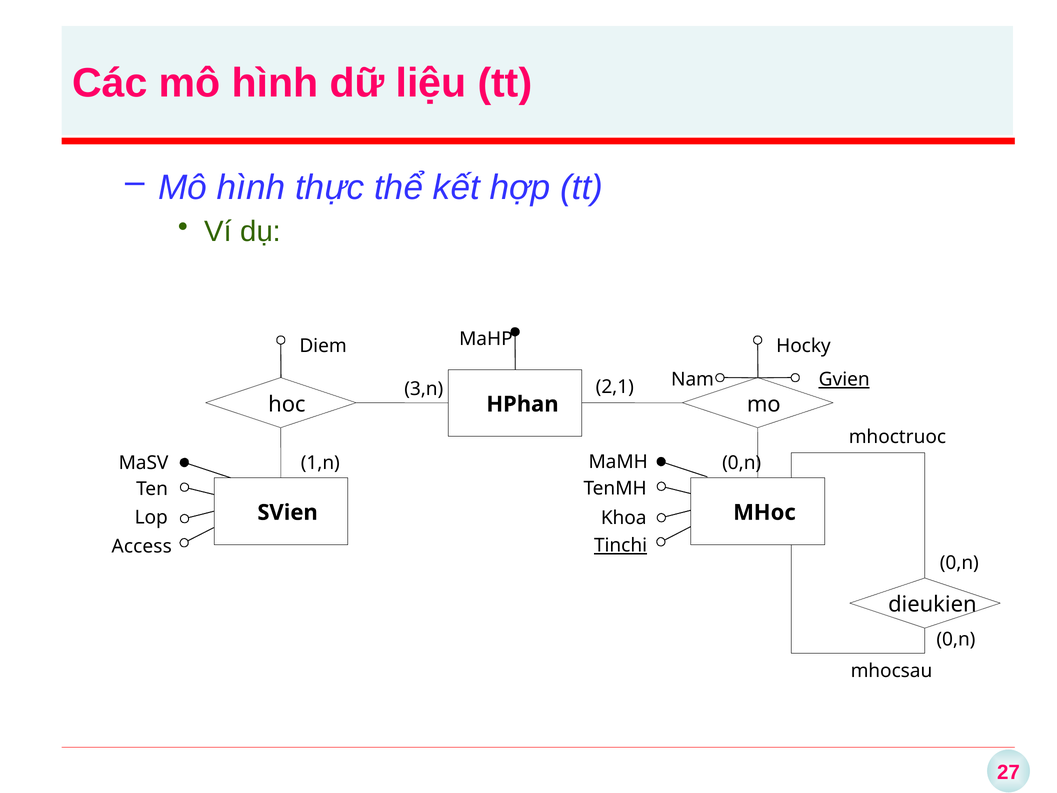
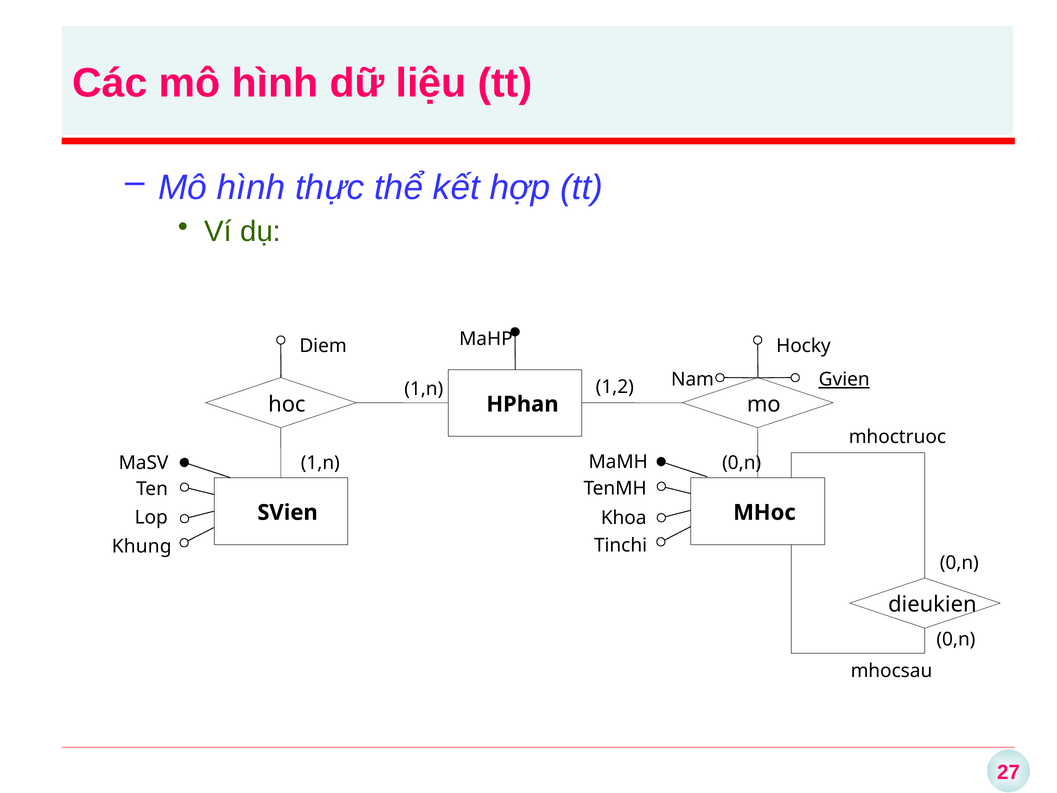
2,1: 2,1 -> 1,2
3,n at (424, 389): 3,n -> 1,n
Tinchi underline: present -> none
Access: Access -> Khung
